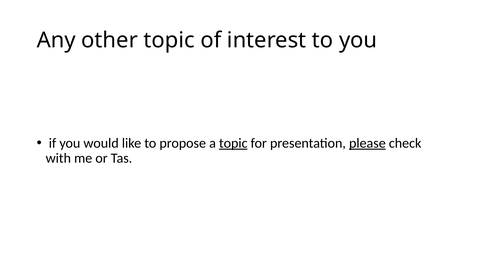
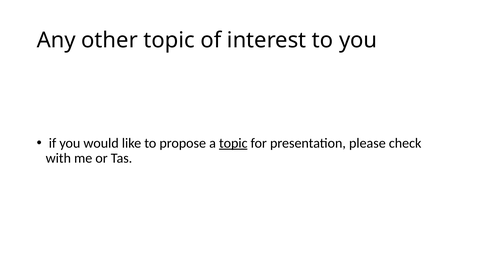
please underline: present -> none
